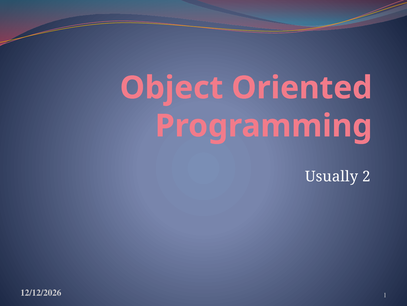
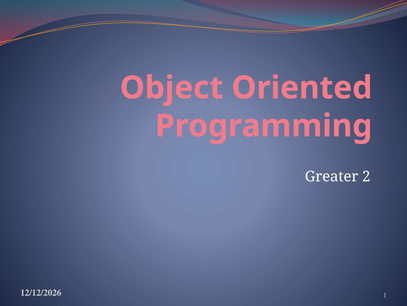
Usually: Usually -> Greater
